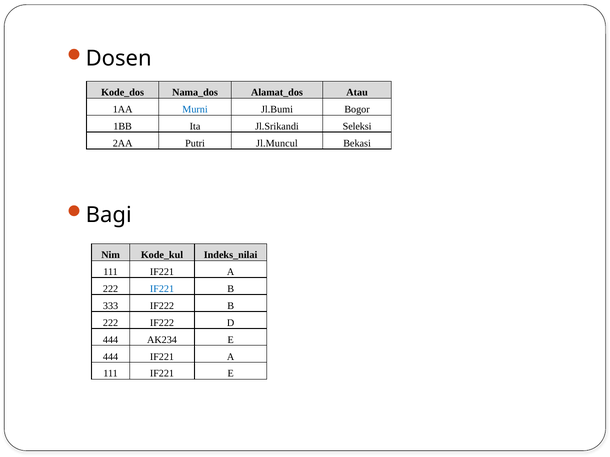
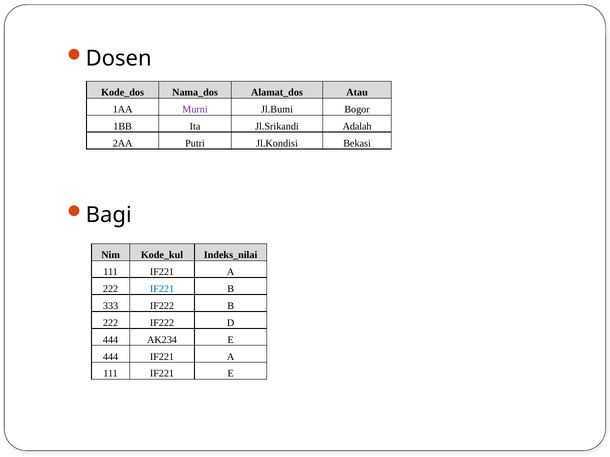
Murni colour: blue -> purple
Seleksi: Seleksi -> Adalah
Jl.Muncul: Jl.Muncul -> Jl.Kondisi
